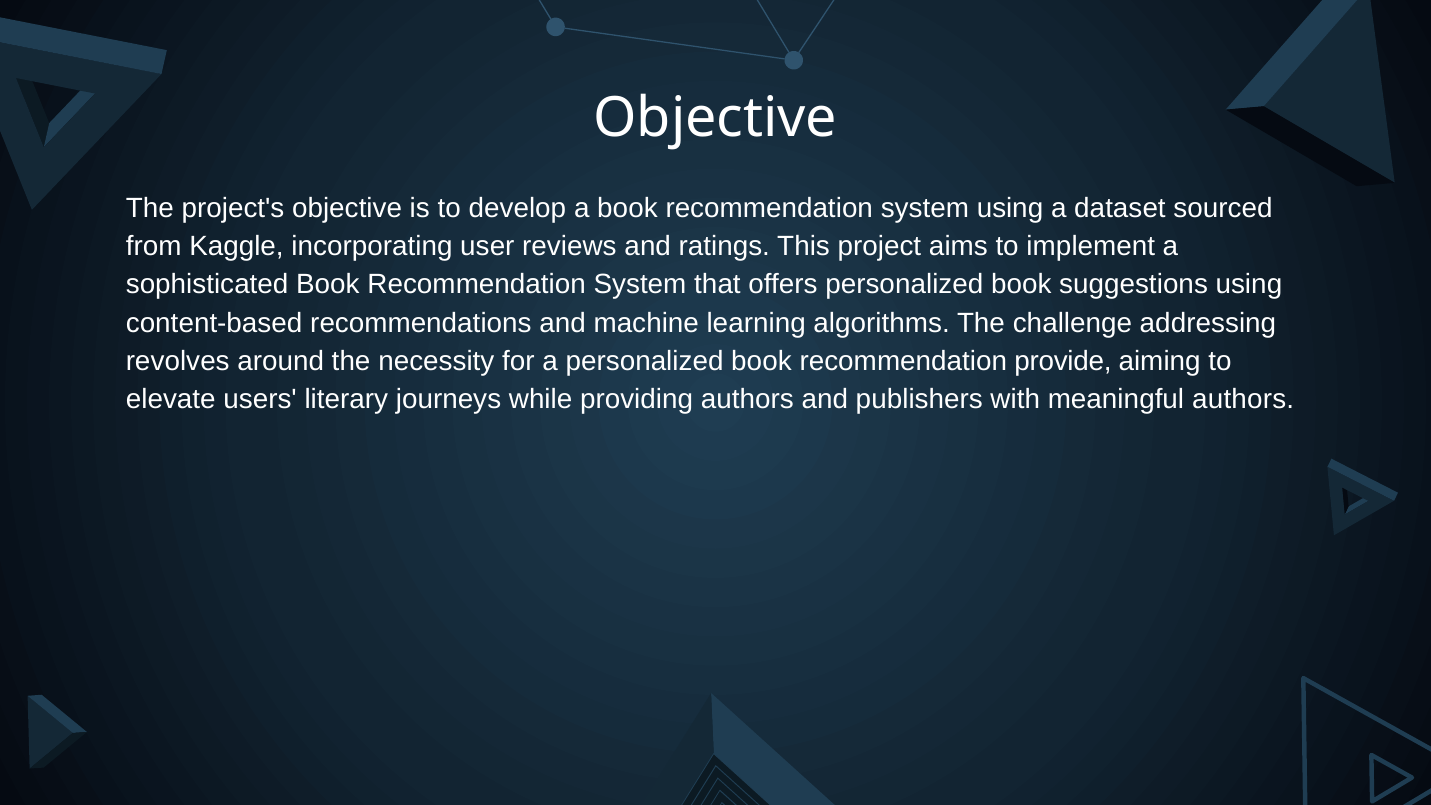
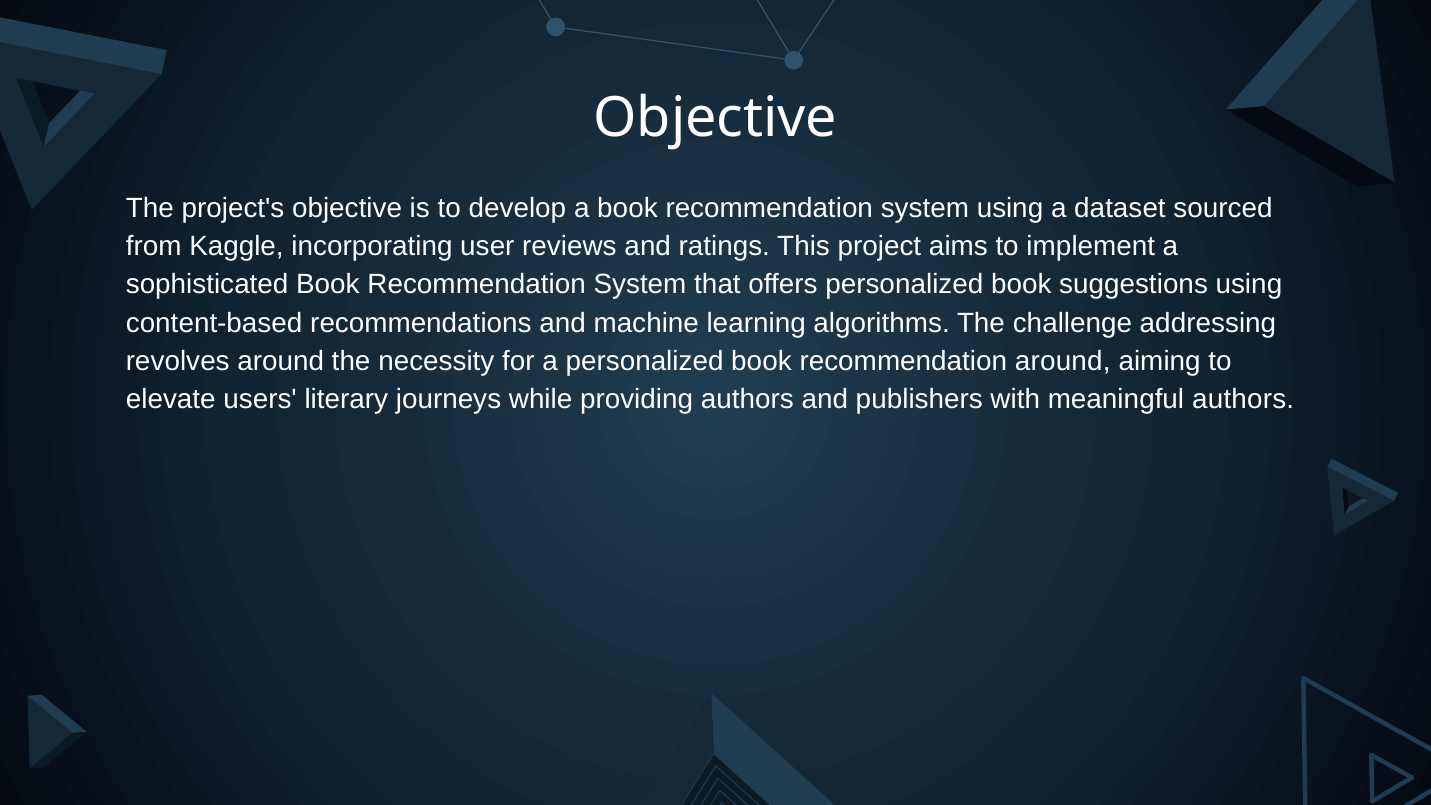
recommendation provide: provide -> around
